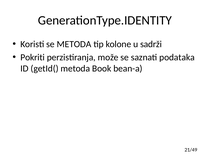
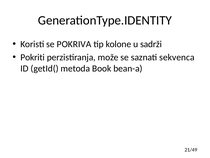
se METODA: METODA -> POKRIVA
podataka: podataka -> sekvenca
